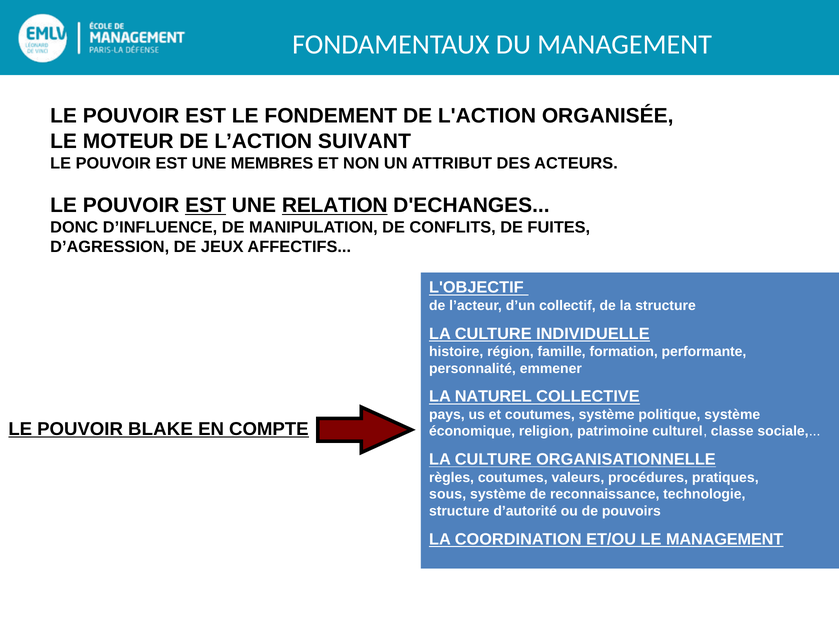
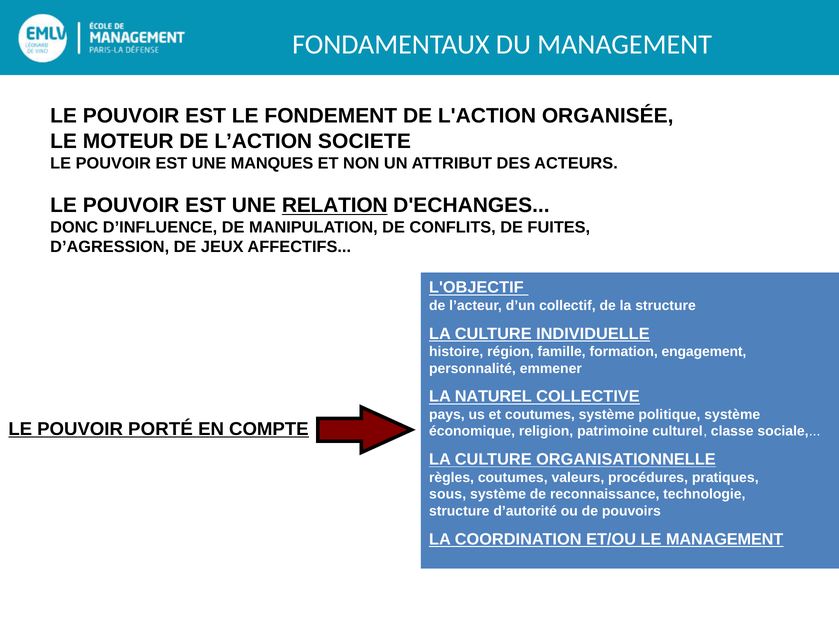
SUIVANT: SUIVANT -> SOCIETE
MEMBRES: MEMBRES -> MANQUES
EST at (206, 206) underline: present -> none
performante: performante -> engagement
BLAKE: BLAKE -> PORTÉ
